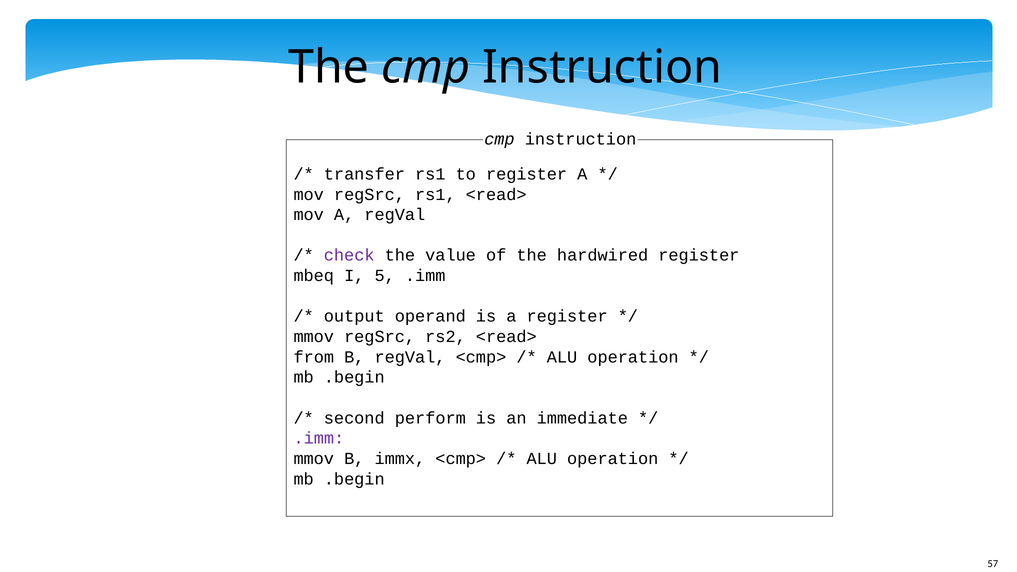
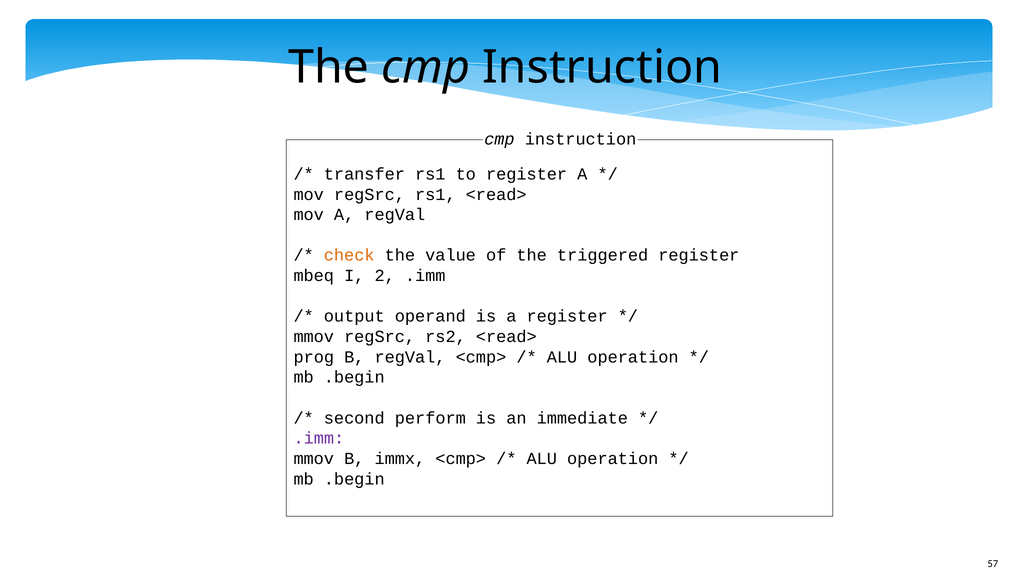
check colour: purple -> orange
hardwired: hardwired -> triggered
5: 5 -> 2
from: from -> prog
